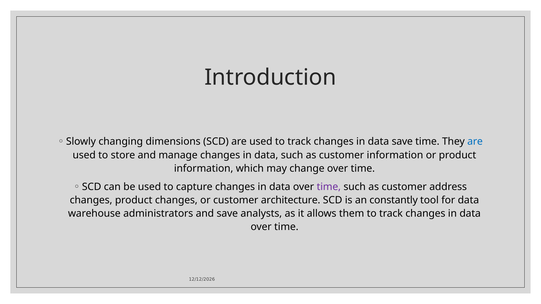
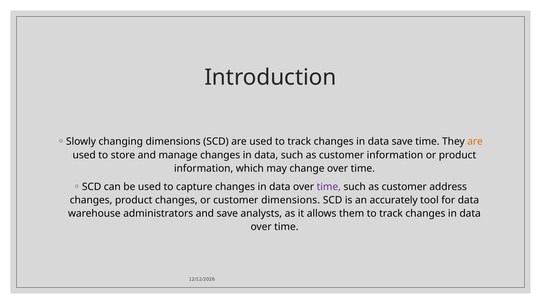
are at (475, 142) colour: blue -> orange
customer architecture: architecture -> dimensions
constantly: constantly -> accurately
